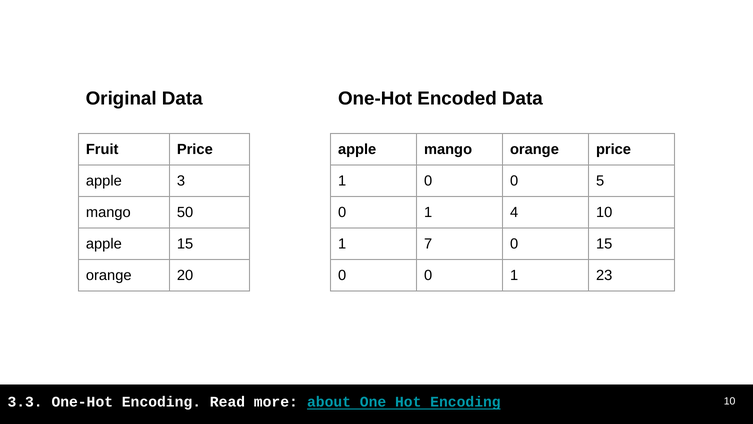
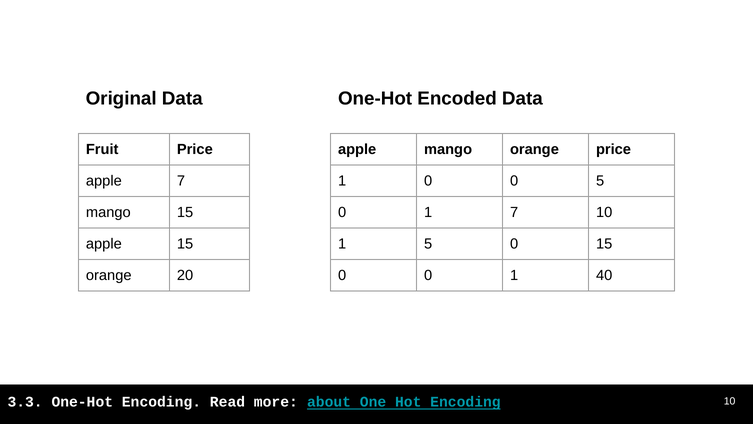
apple 3: 3 -> 7
mango 50: 50 -> 15
1 4: 4 -> 7
1 7: 7 -> 5
23: 23 -> 40
